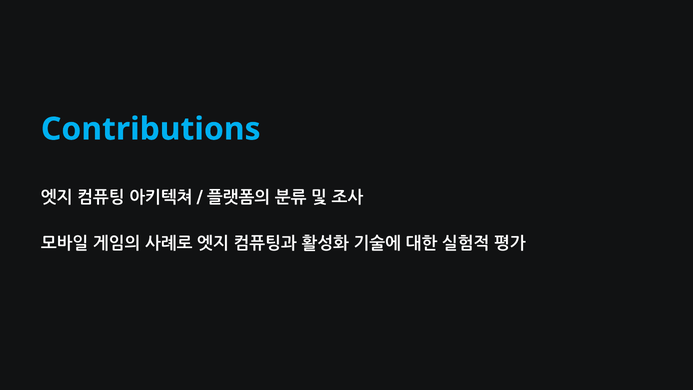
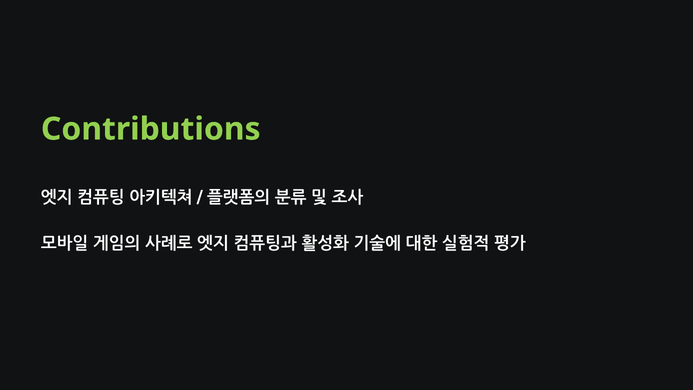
Contributions colour: light blue -> light green
